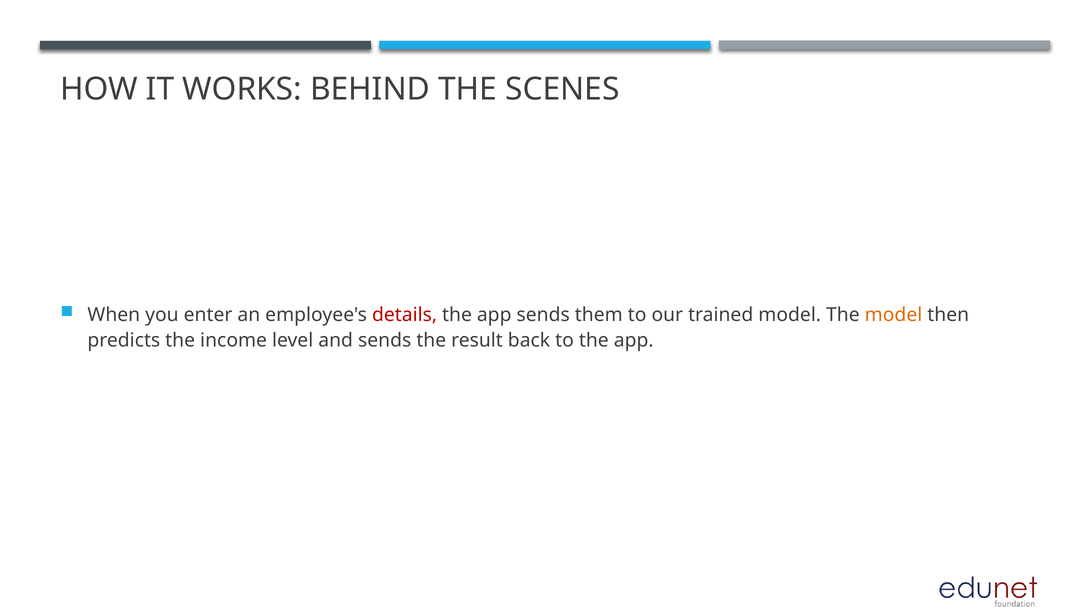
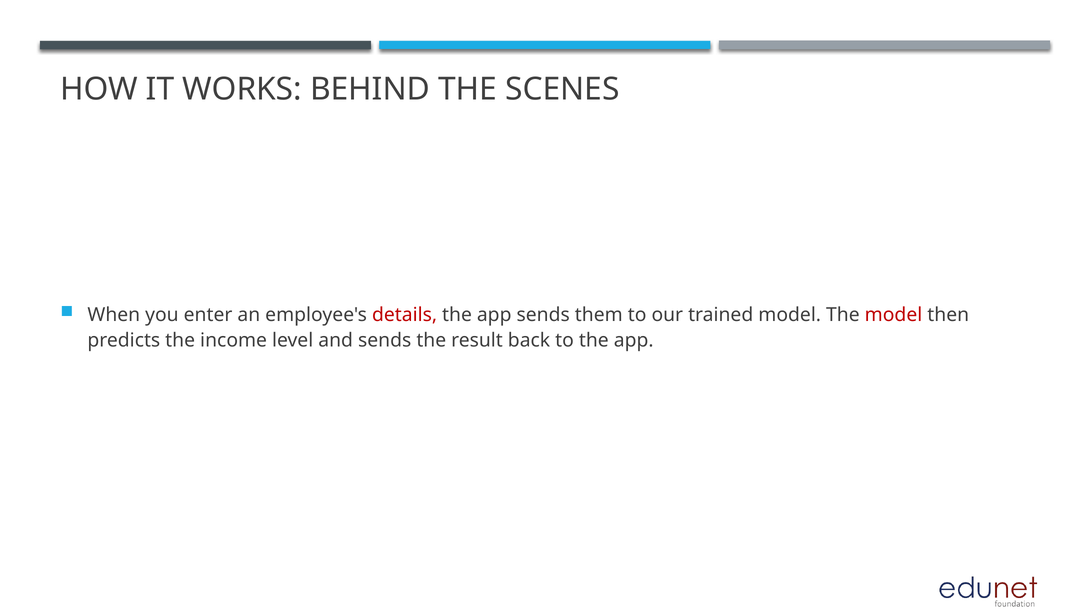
model at (894, 315) colour: orange -> red
